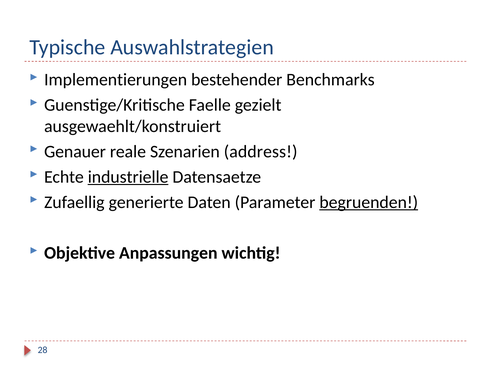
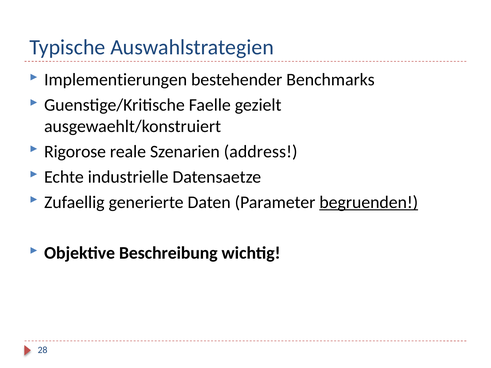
Genauer: Genauer -> Rigorose
industrielle underline: present -> none
Anpassungen: Anpassungen -> Beschreibung
